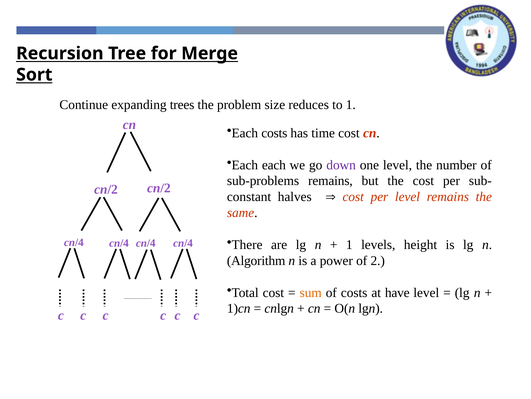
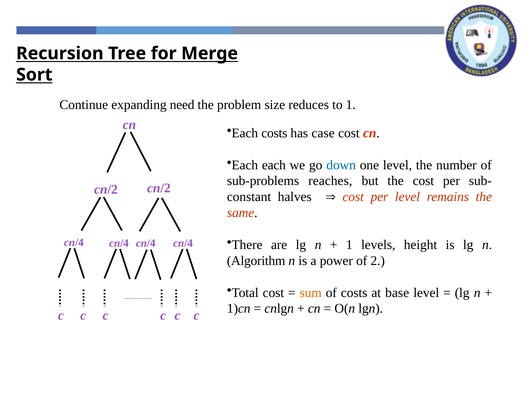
trees: trees -> need
time: time -> case
down colour: purple -> blue
sub-problems remains: remains -> reaches
have: have -> base
